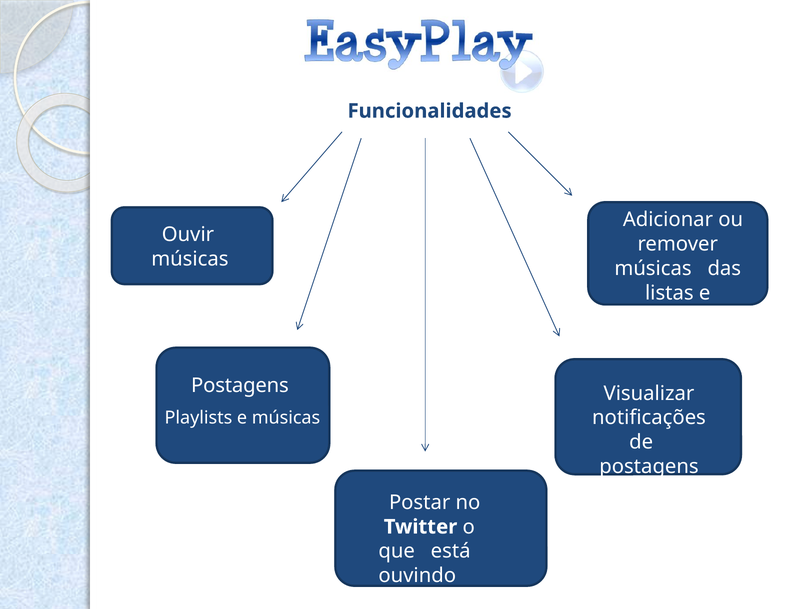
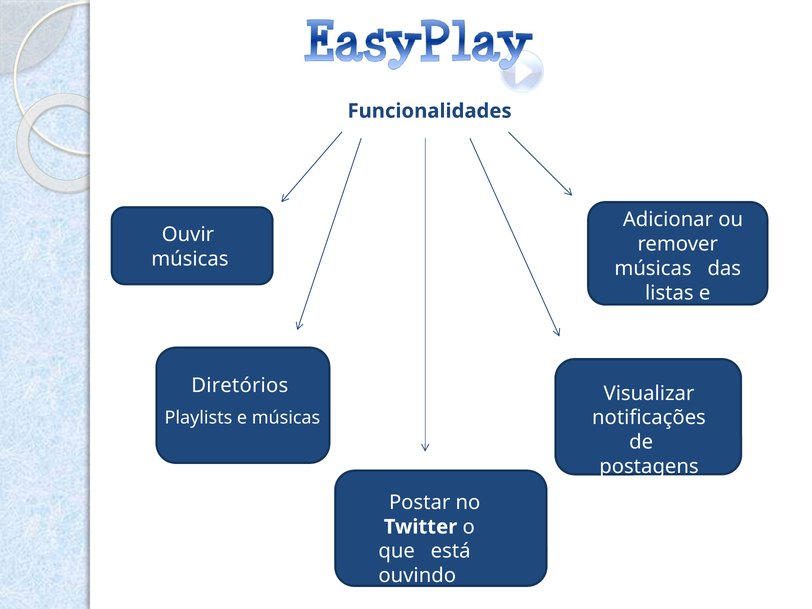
Postagens at (240, 386): Postagens -> Diretórios
